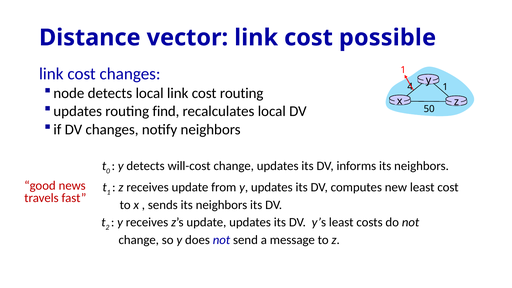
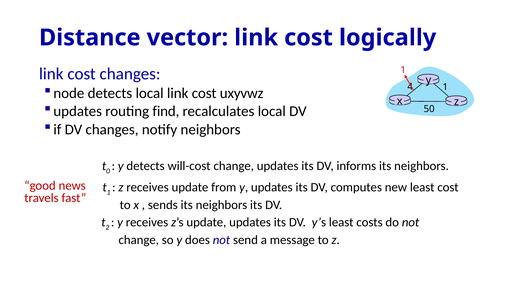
possible: possible -> logically
cost routing: routing -> uxyvwz
